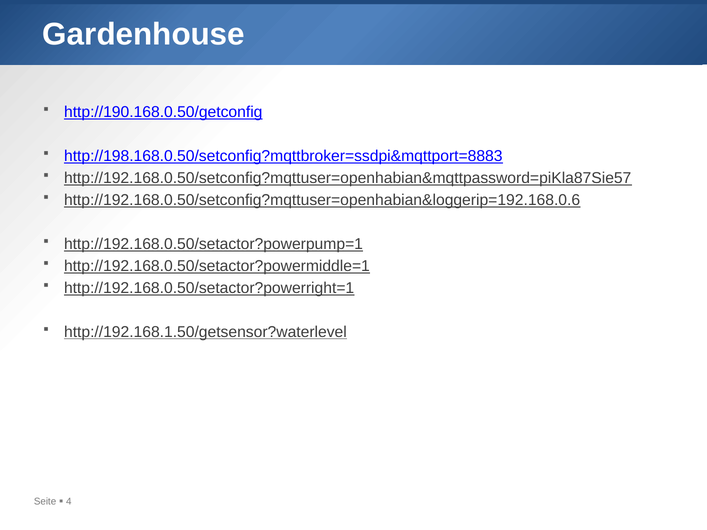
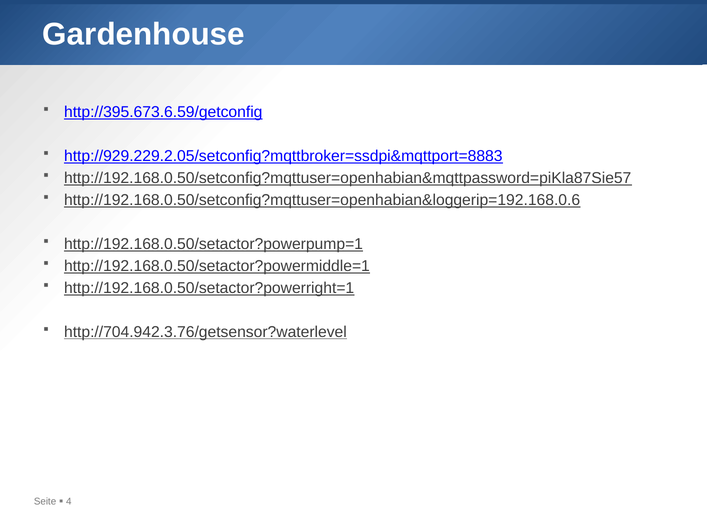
http://190.168.0.50/getconfig: http://190.168.0.50/getconfig -> http://395.673.6.59/getconfig
http://198.168.0.50/setconfig?mqttbroker=ssdpi&mqttport=8883: http://198.168.0.50/setconfig?mqttbroker=ssdpi&mqttport=8883 -> http://929.229.2.05/setconfig?mqttbroker=ssdpi&mqttport=8883
http://192.168.1.50/getsensor?waterlevel: http://192.168.1.50/getsensor?waterlevel -> http://704.942.3.76/getsensor?waterlevel
